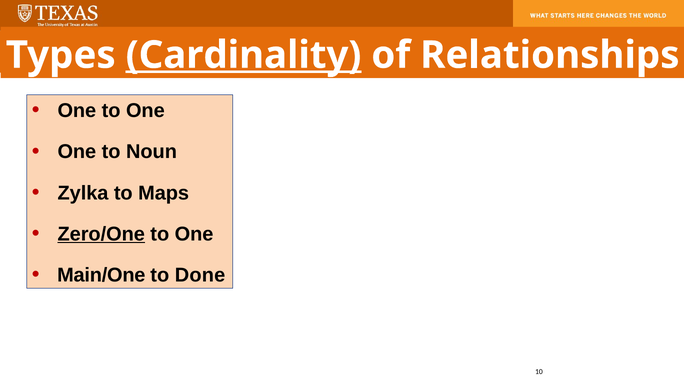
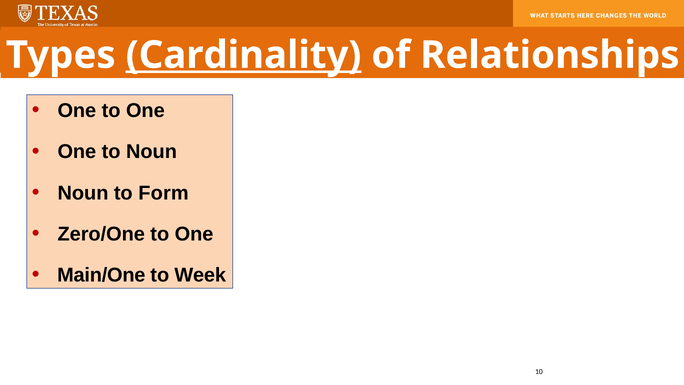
Zylka at (83, 193): Zylka -> Noun
Maps: Maps -> Form
Zero/One underline: present -> none
Done: Done -> Week
